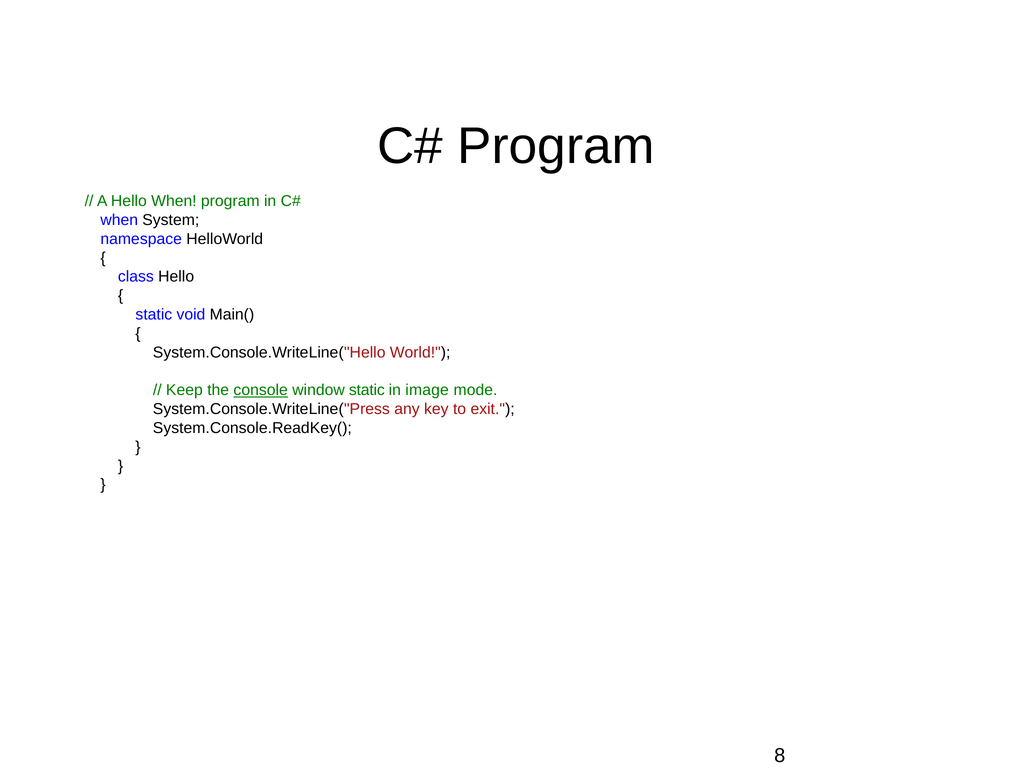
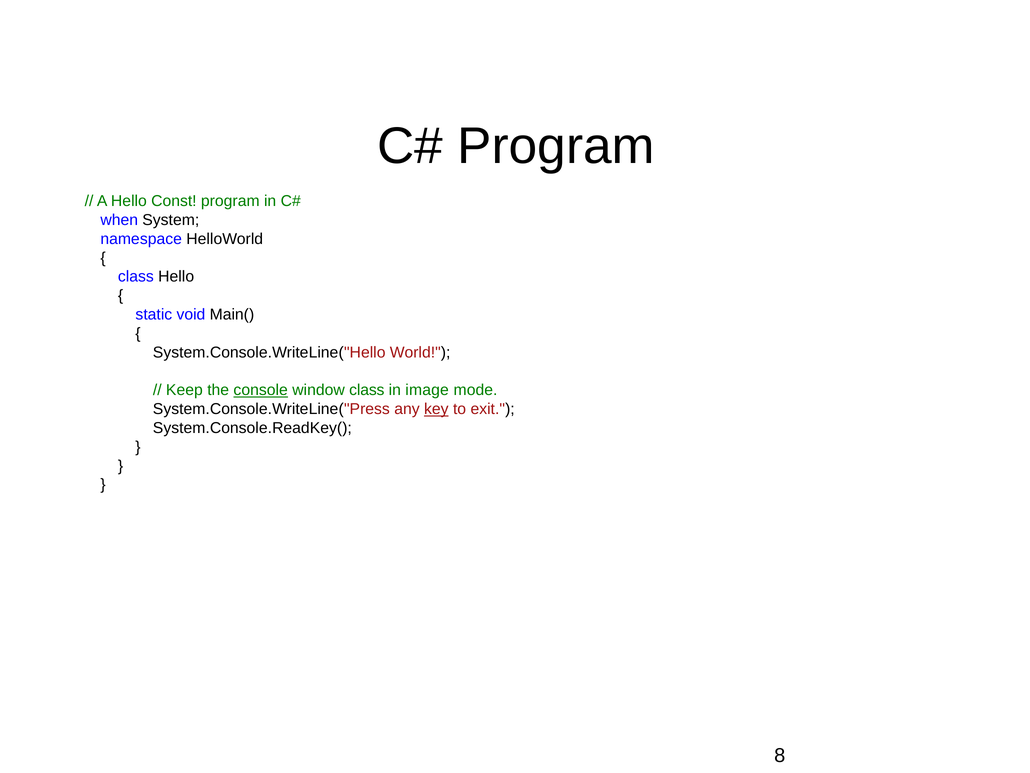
Hello When: When -> Const
window static: static -> class
key underline: none -> present
